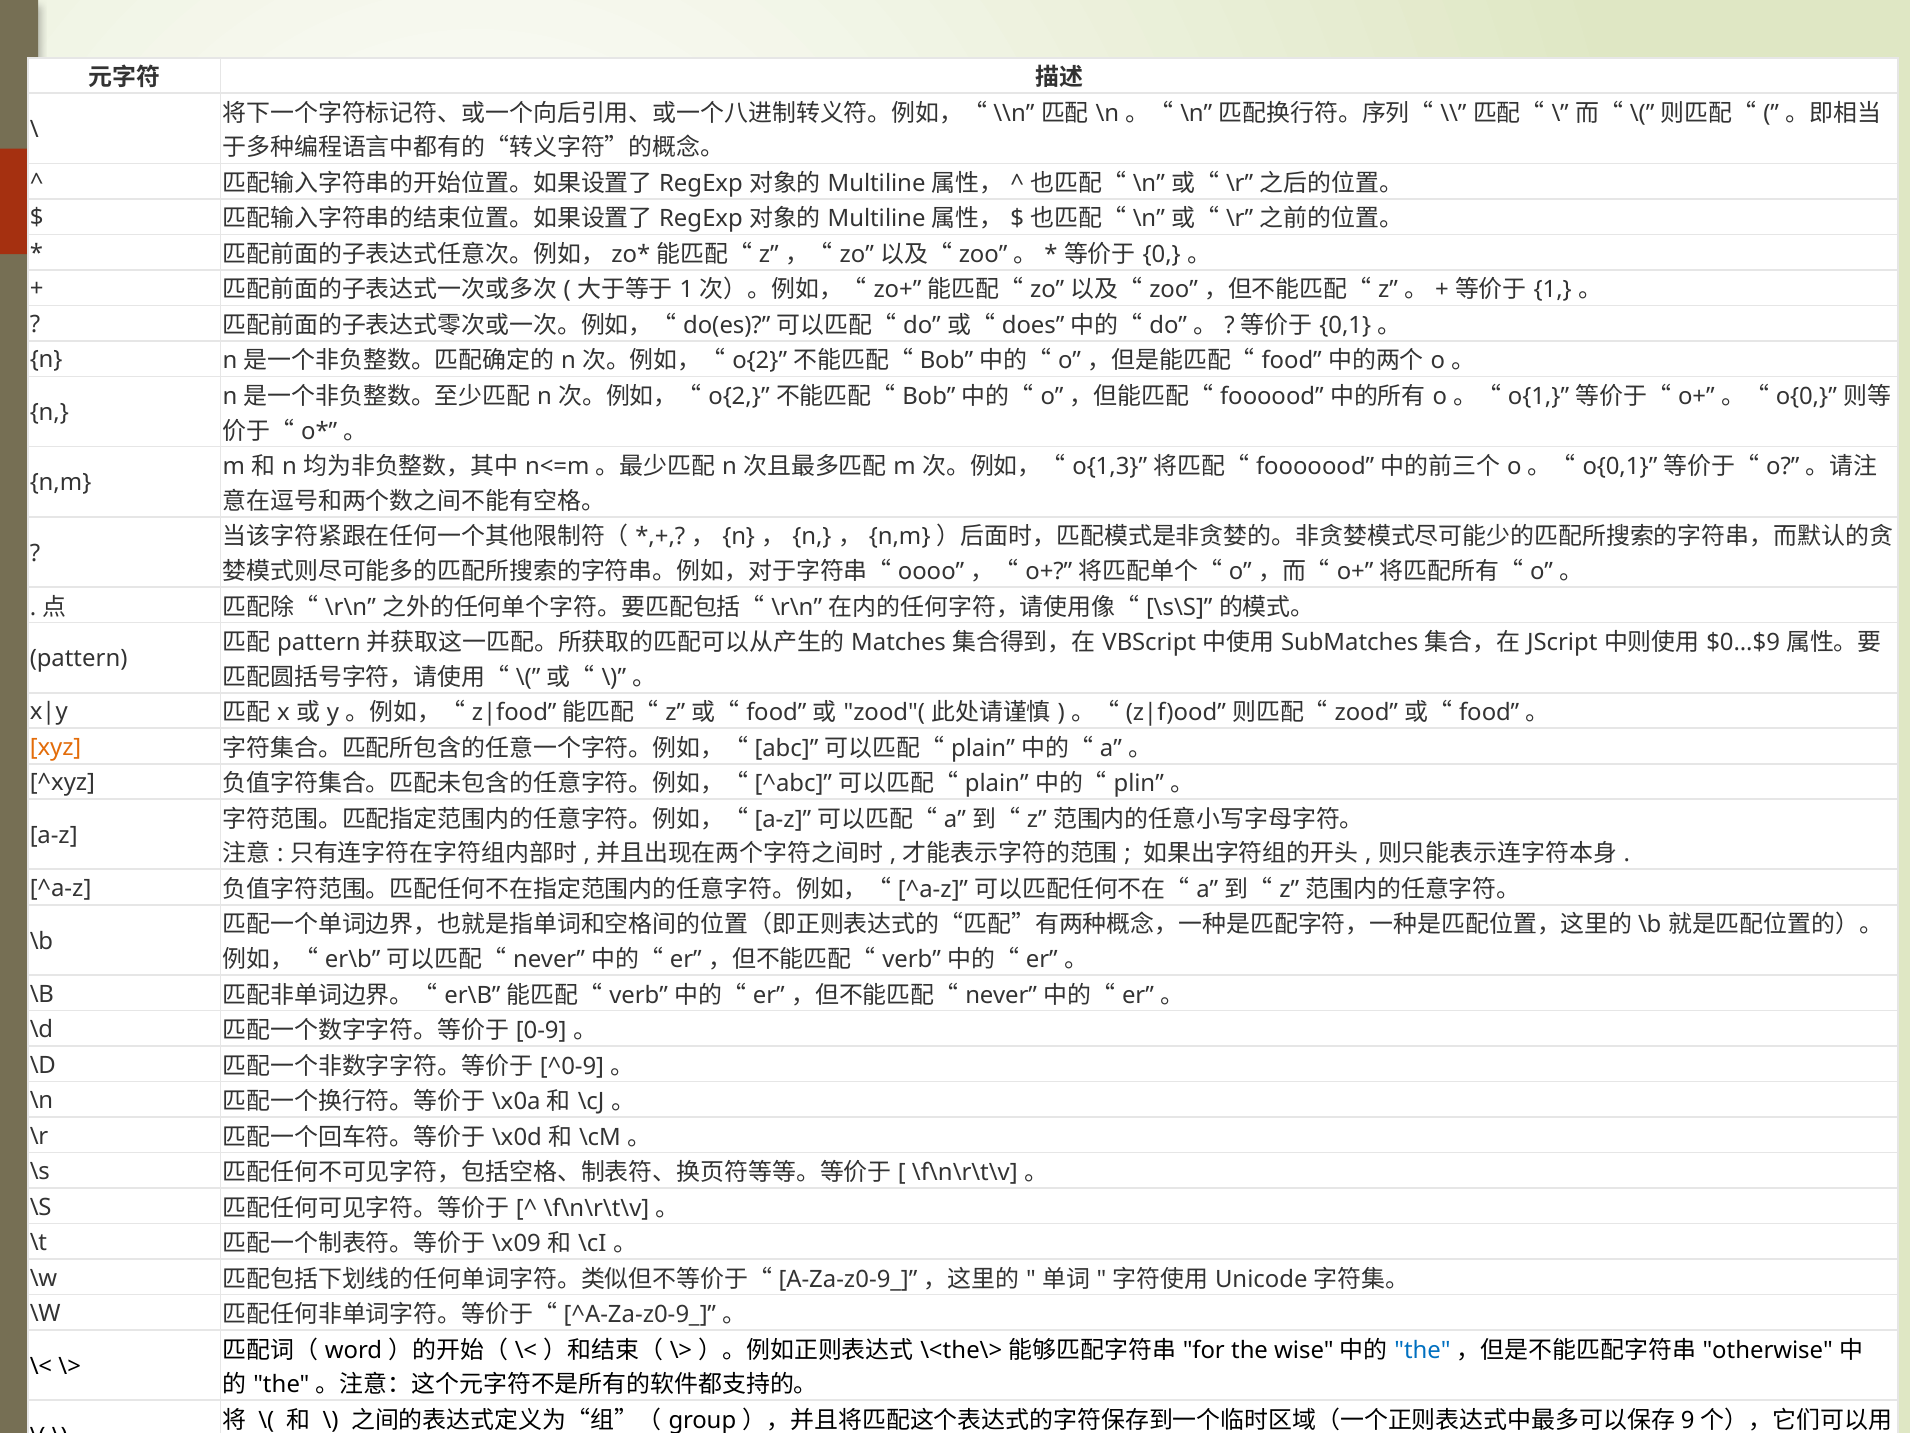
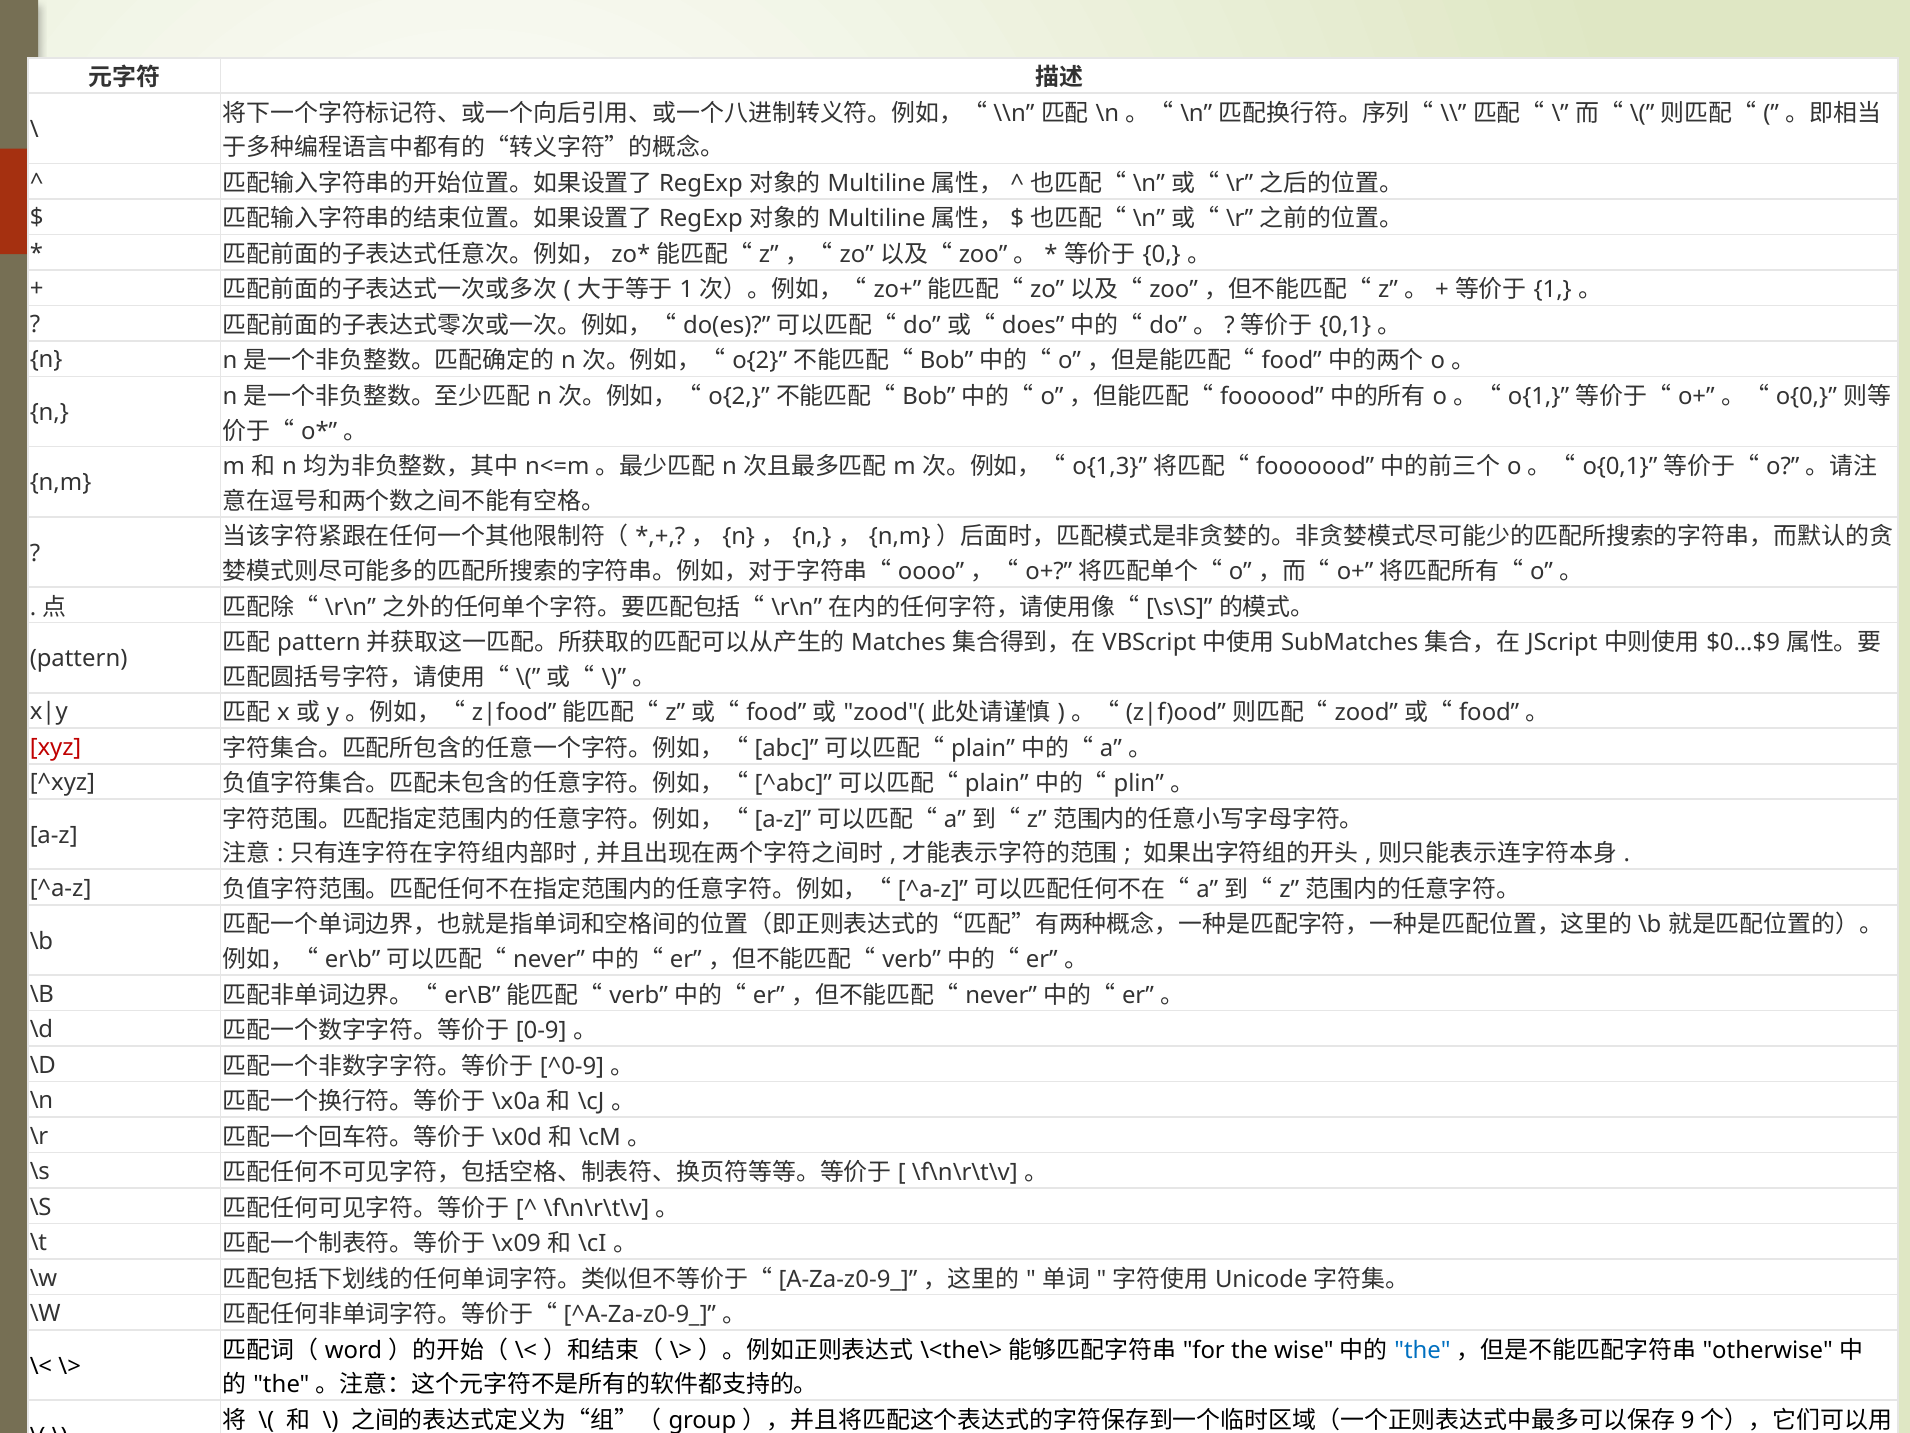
xyz colour: orange -> red
